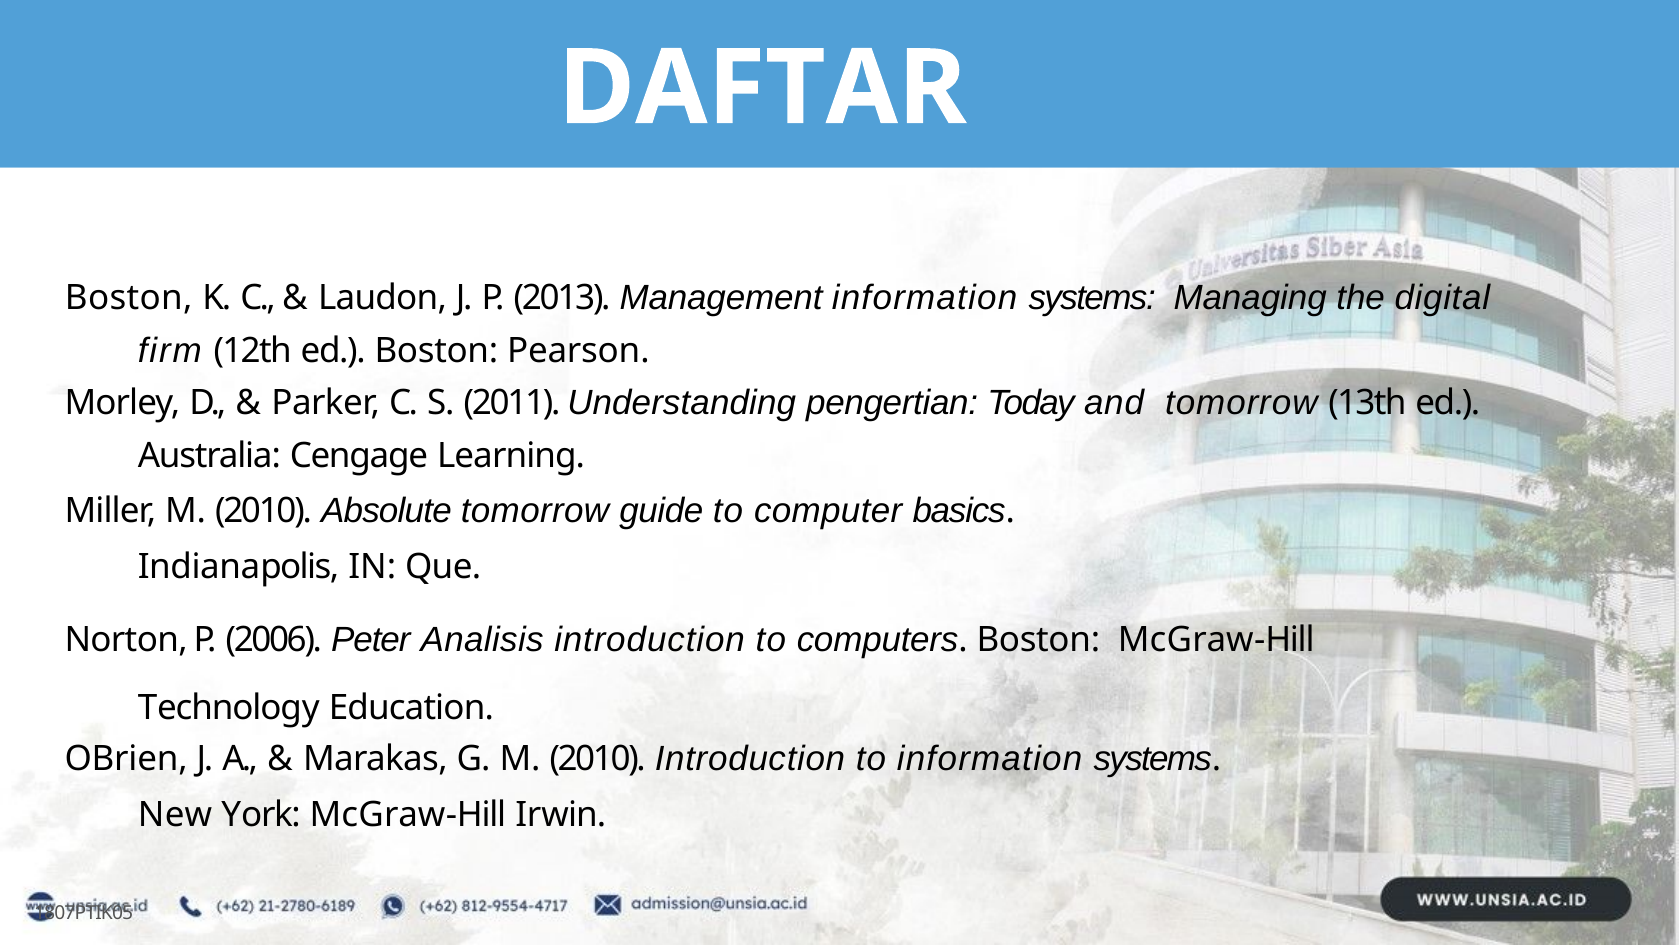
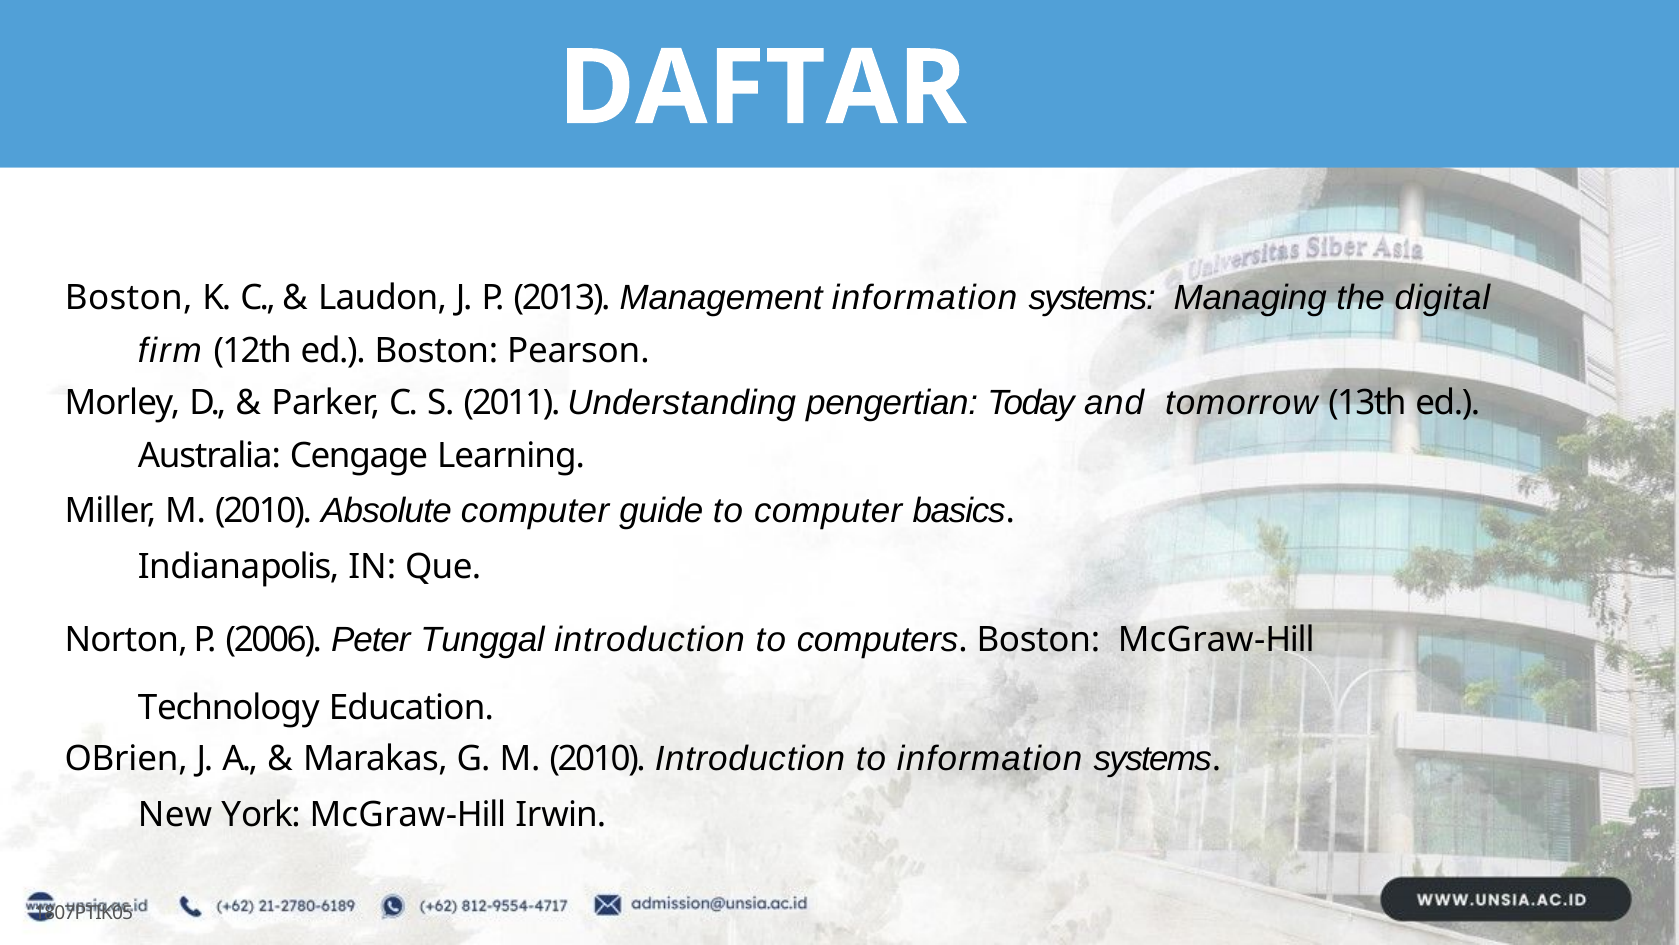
Absolute tomorrow: tomorrow -> computer
Analisis: Analisis -> Tunggal
